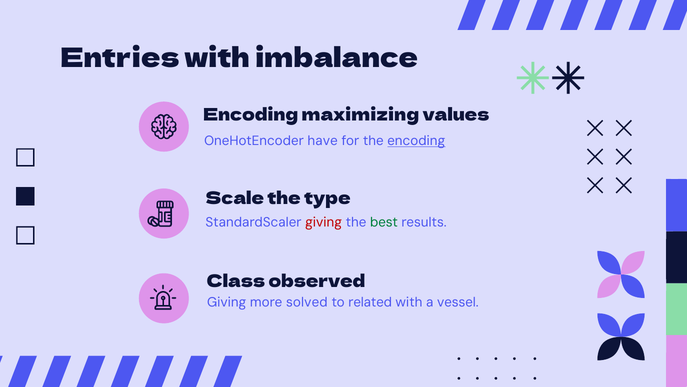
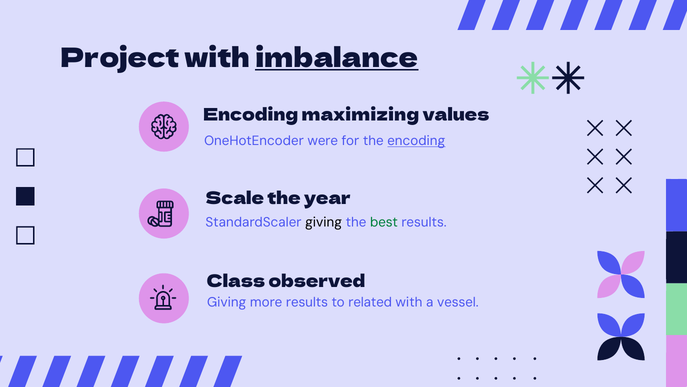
Entries: Entries -> Project
imbalance underline: none -> present
have: have -> were
type: type -> year
giving at (324, 222) colour: red -> black
more solved: solved -> results
